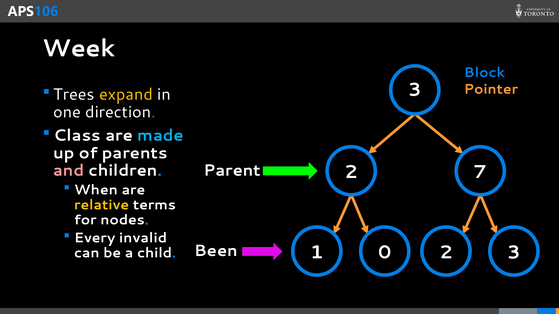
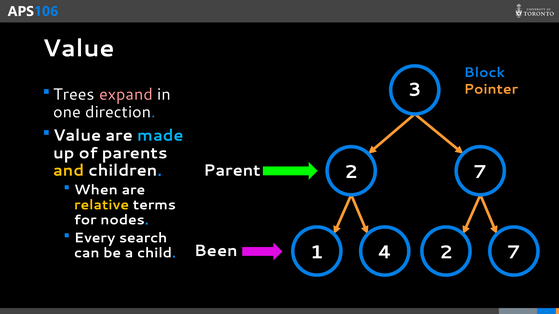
Week at (79, 48): Week -> Value
expand colour: yellow -> pink
Class at (77, 136): Class -> Value
and colour: pink -> yellow
invalid: invalid -> search
0: 0 -> 4
3 at (514, 253): 3 -> 7
